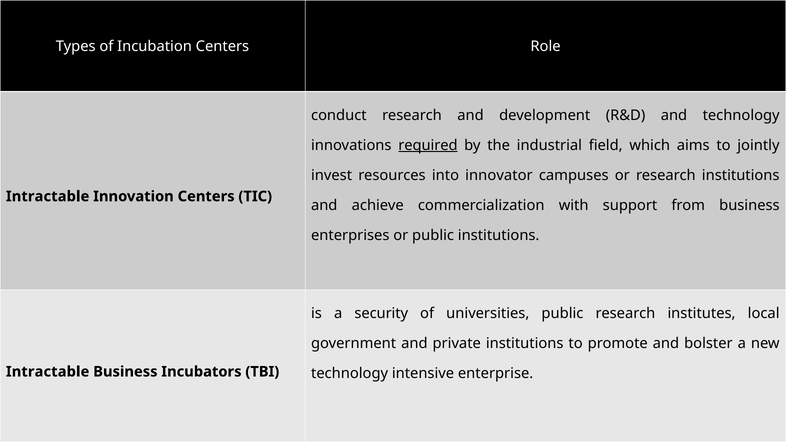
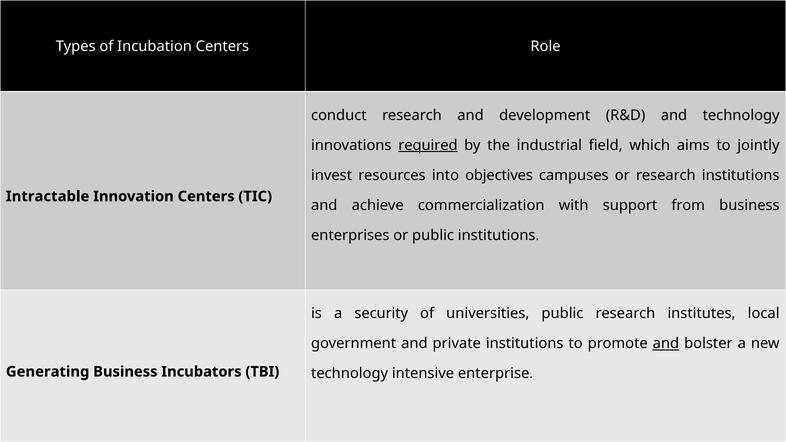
innovator: innovator -> objectives
and at (666, 344) underline: none -> present
Intractable at (48, 372): Intractable -> Generating
